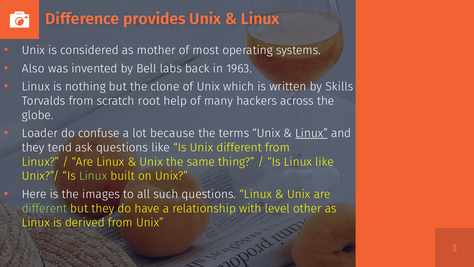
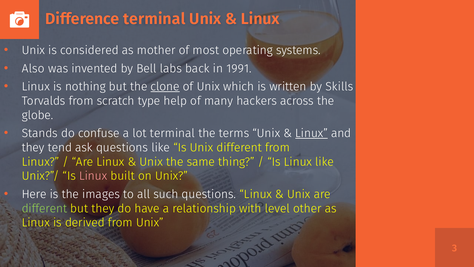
Difference provides: provides -> terminal
1963: 1963 -> 1991
clone underline: none -> present
root: root -> type
Loader: Loader -> Stands
lot because: because -> terminal
Linux at (93, 176) colour: light green -> pink
